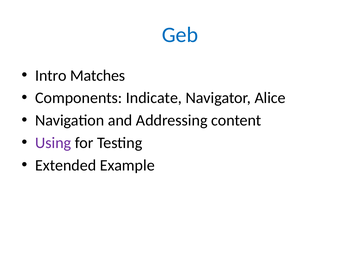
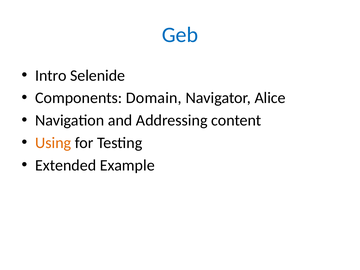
Matches: Matches -> Selenide
Indicate: Indicate -> Domain
Using colour: purple -> orange
